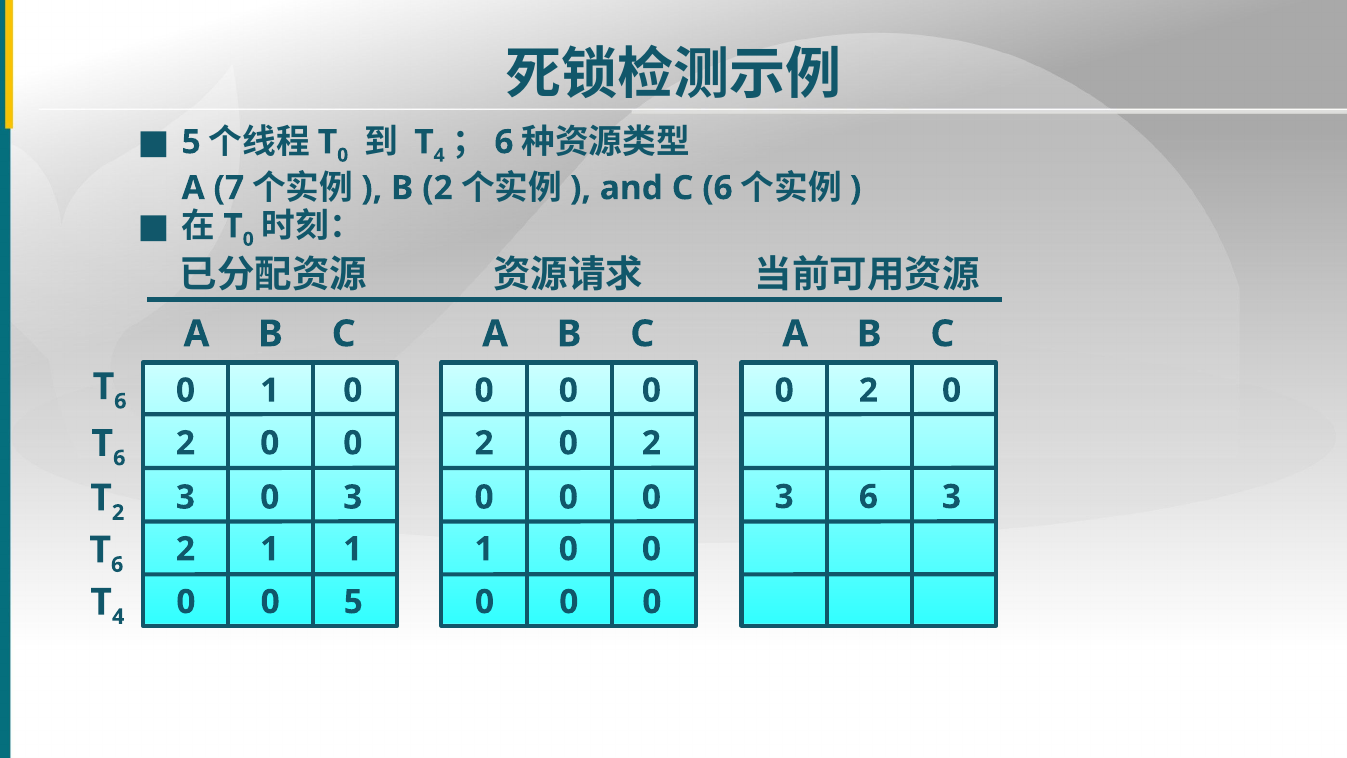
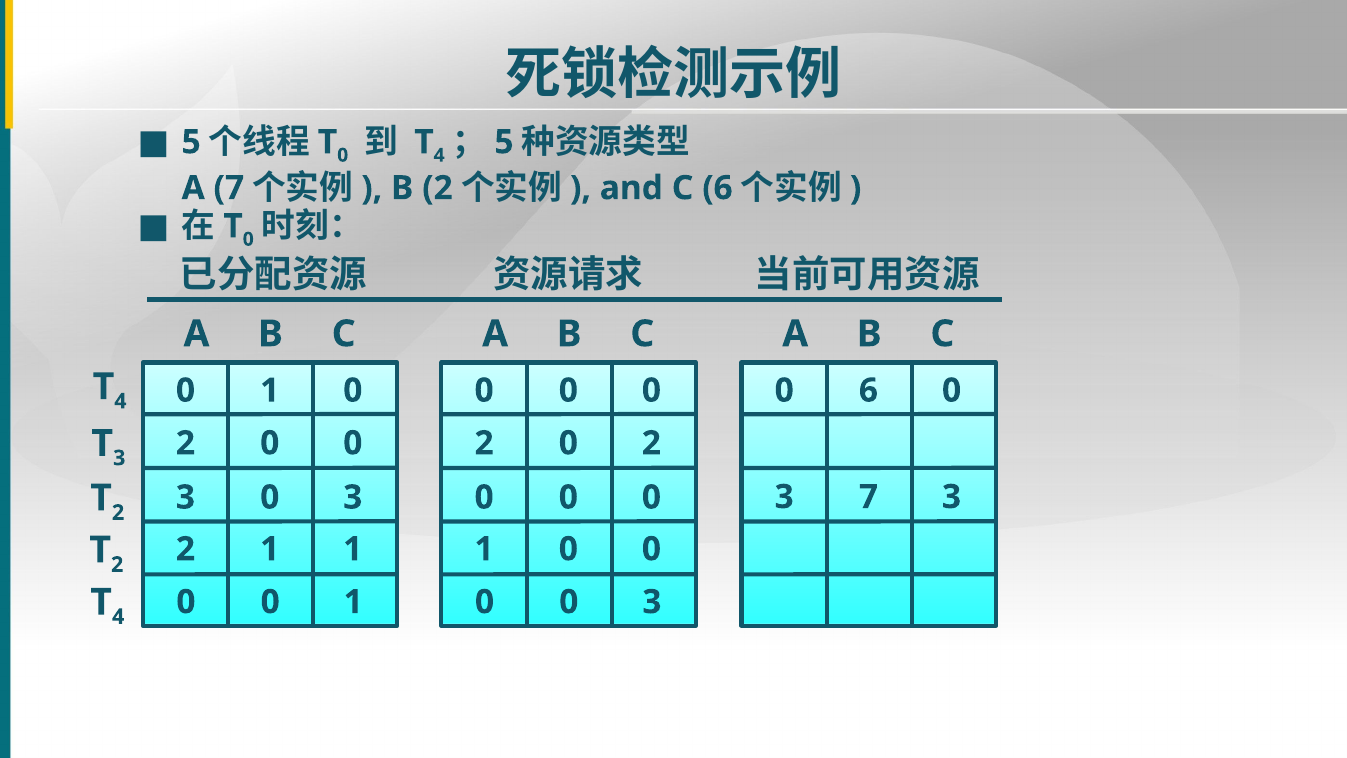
6 at (504, 142): 6 -> 5
6 at (120, 401): 6 -> 4
2 at (868, 390): 2 -> 6
6 at (119, 458): 6 -> 3
3 6: 6 -> 7
6 at (117, 564): 6 -> 2
5 at (353, 602): 5 -> 1
0 at (652, 602): 0 -> 3
